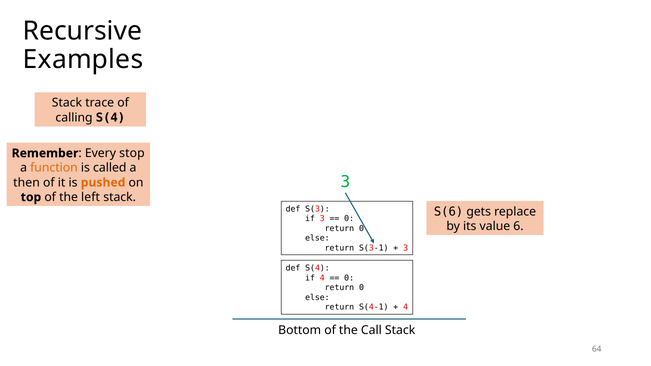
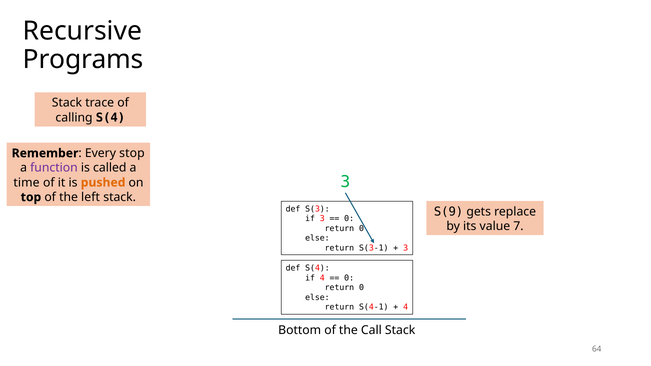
Examples: Examples -> Programs
function colour: orange -> purple
then: then -> time
S(6: S(6 -> S(9
6: 6 -> 7
